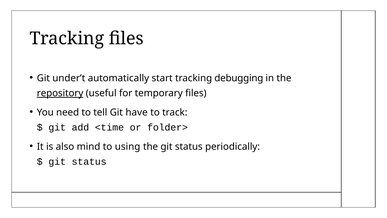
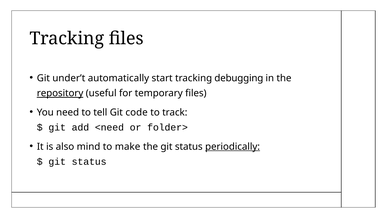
have: have -> code
<time: <time -> <need
using: using -> make
periodically underline: none -> present
